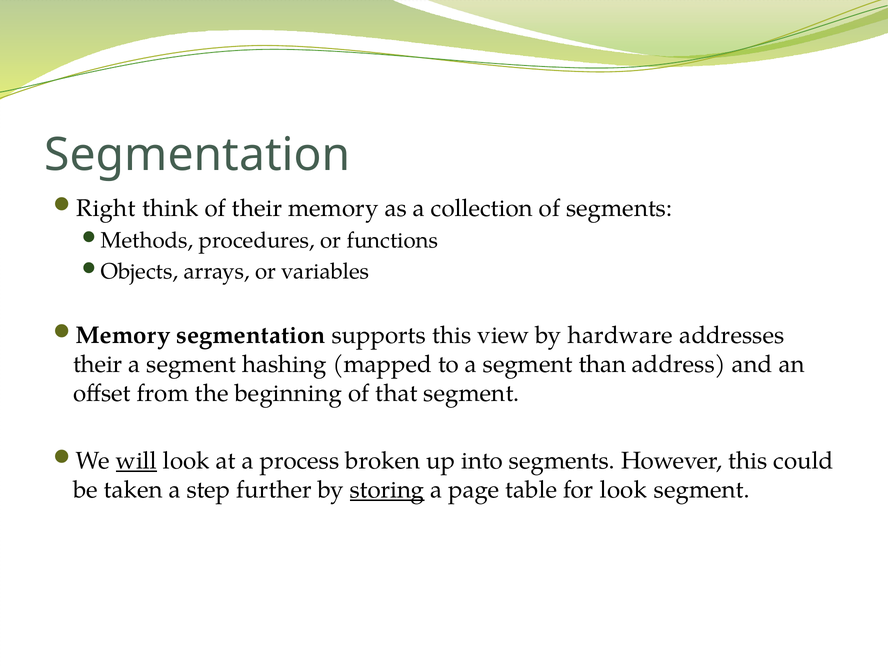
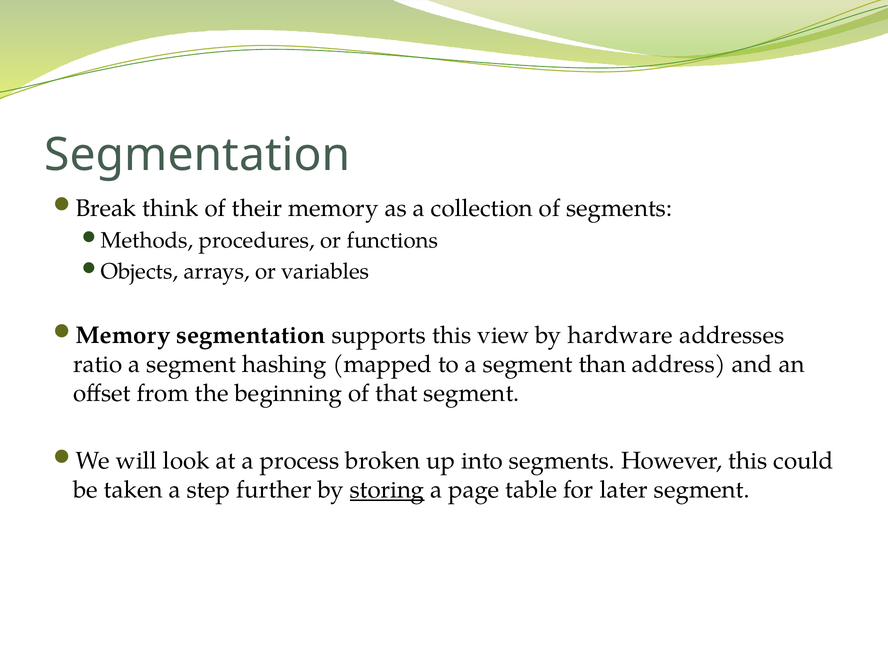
Right: Right -> Break
their at (98, 364): their -> ratio
will underline: present -> none
for look: look -> later
